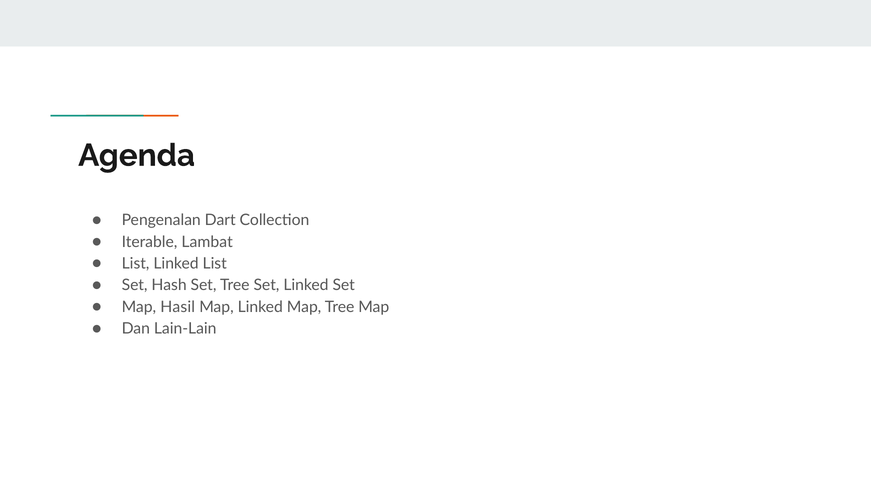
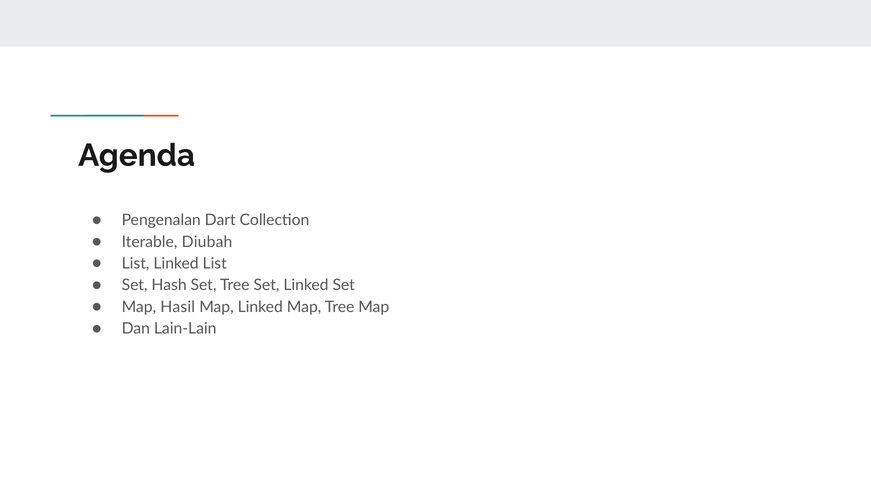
Lambat: Lambat -> Diubah
